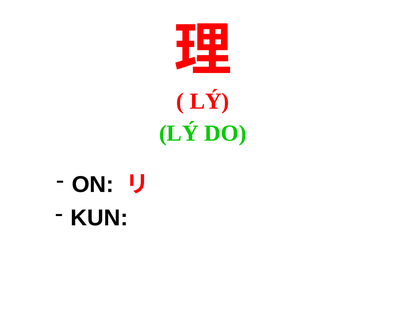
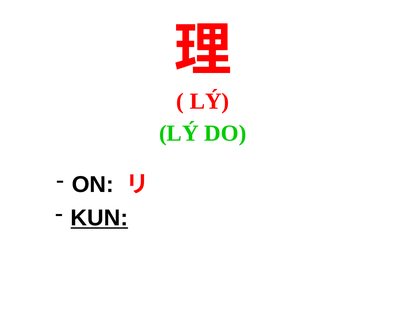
KUN underline: none -> present
